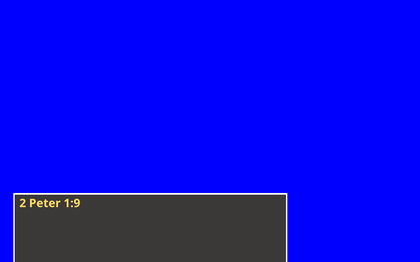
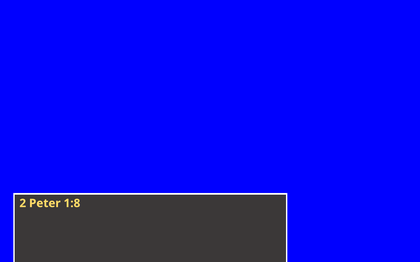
1:9: 1:9 -> 1:8
